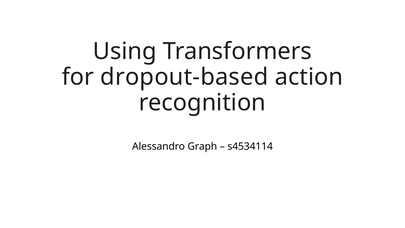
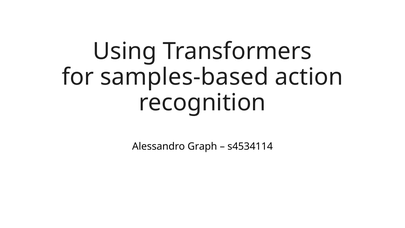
dropout-based: dropout-based -> samples-based
